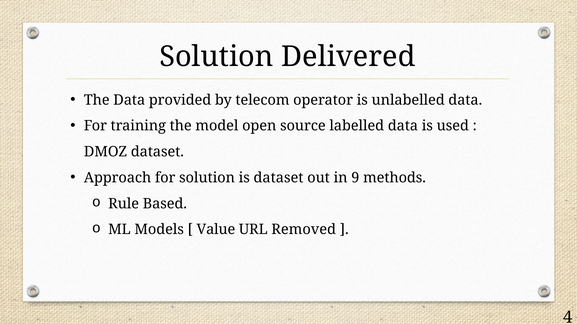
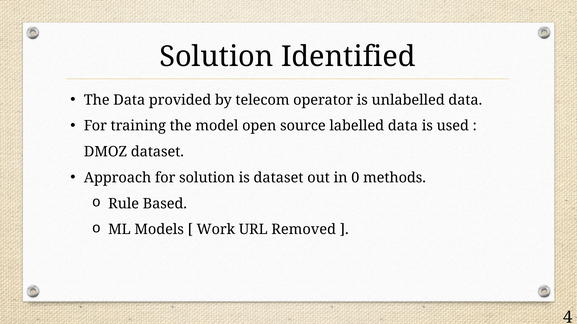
Delivered: Delivered -> Identified
9: 9 -> 0
Value: Value -> Work
